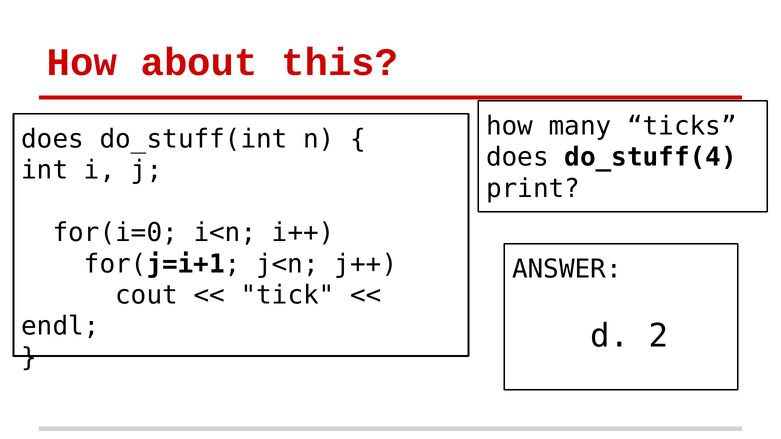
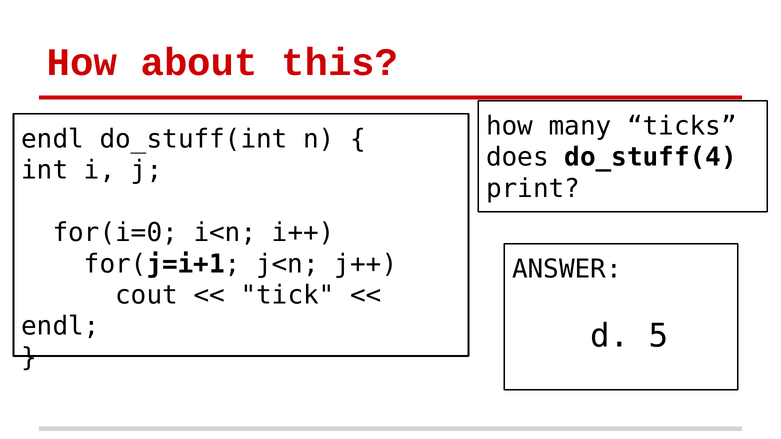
does at (53, 139): does -> endl
2: 2 -> 5
